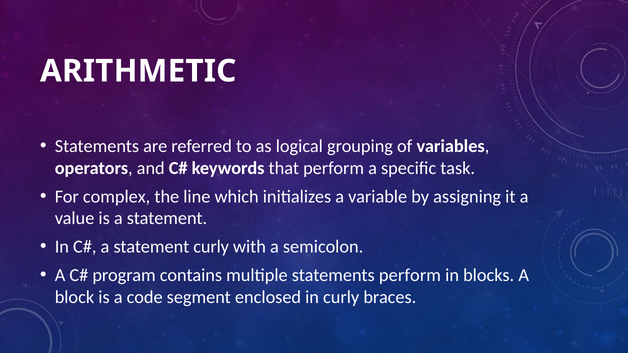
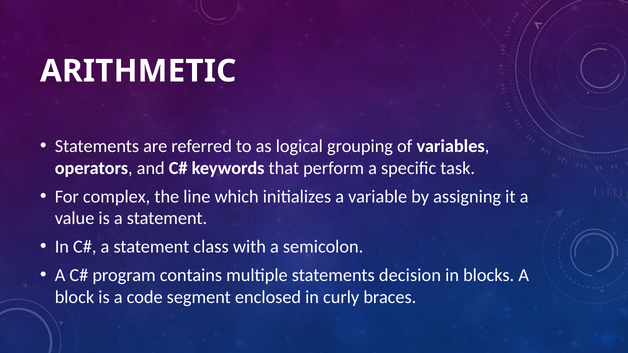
statement curly: curly -> class
statements perform: perform -> decision
